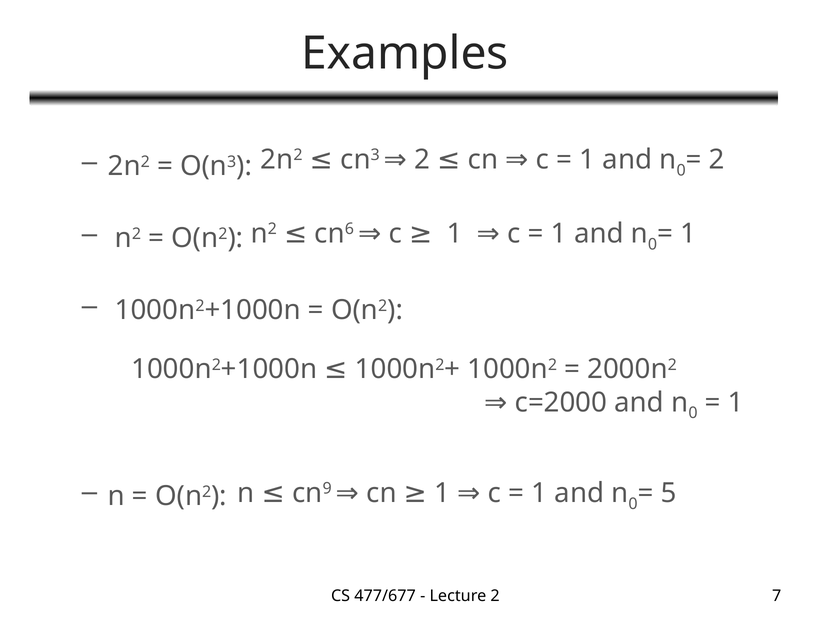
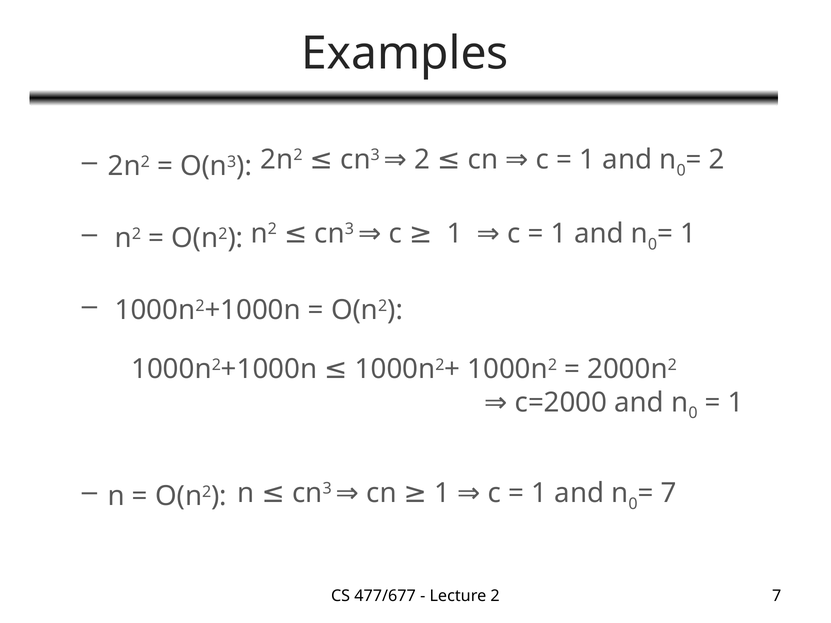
6 at (349, 229): 6 -> 3
9 at (327, 489): 9 -> 3
5 at (669, 493): 5 -> 7
